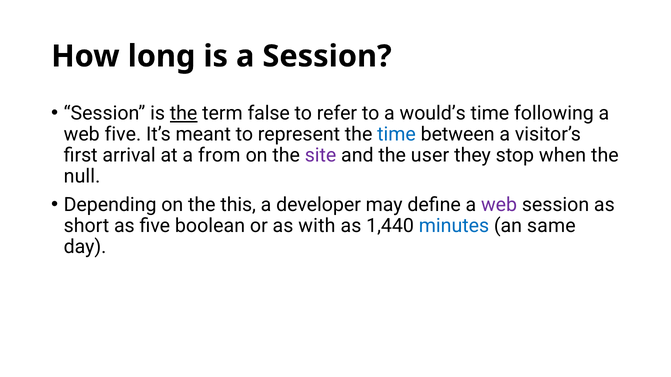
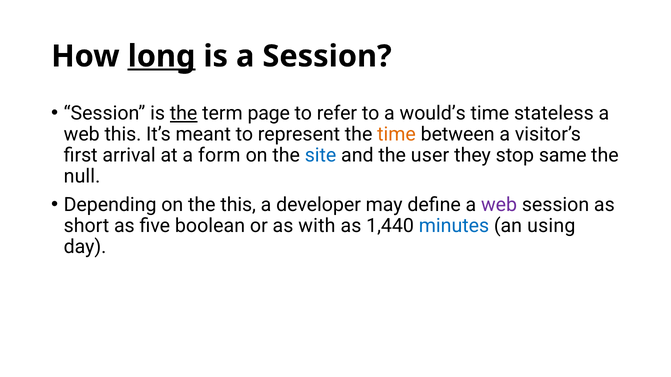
long underline: none -> present
false: false -> page
following: following -> stateless
web five: five -> this
time at (397, 135) colour: blue -> orange
from: from -> form
site colour: purple -> blue
when: when -> same
same: same -> using
